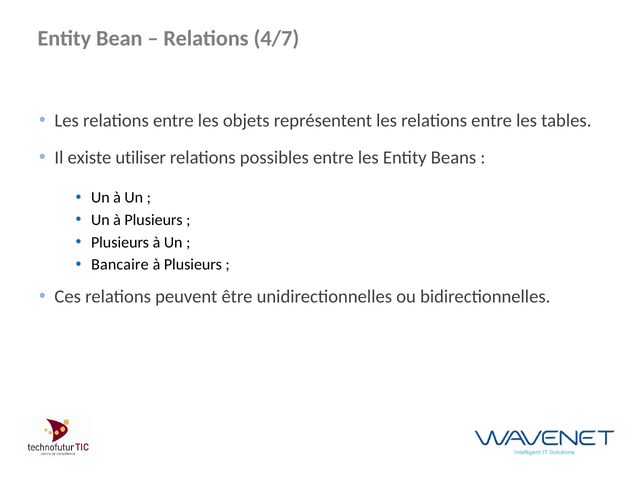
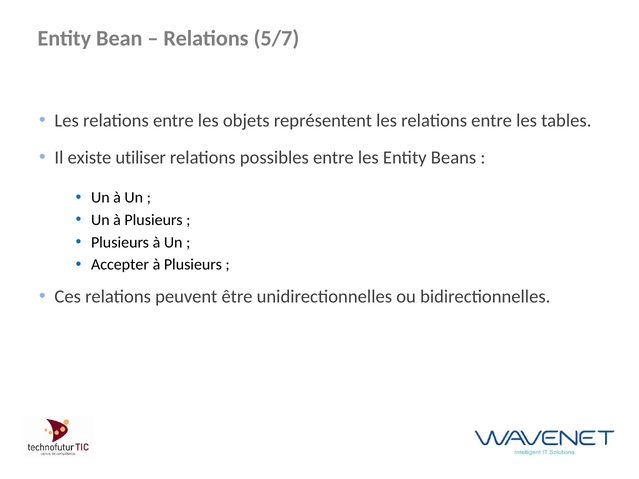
4/7: 4/7 -> 5/7
Bancaire: Bancaire -> Accepter
